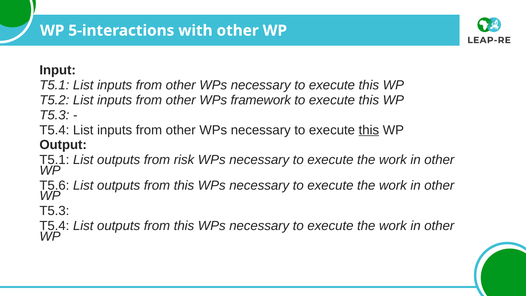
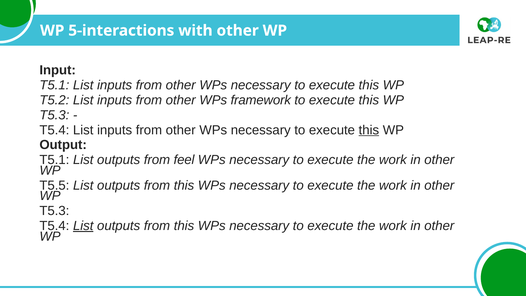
risk: risk -> feel
T5.6: T5.6 -> T5.5
List at (83, 226) underline: none -> present
